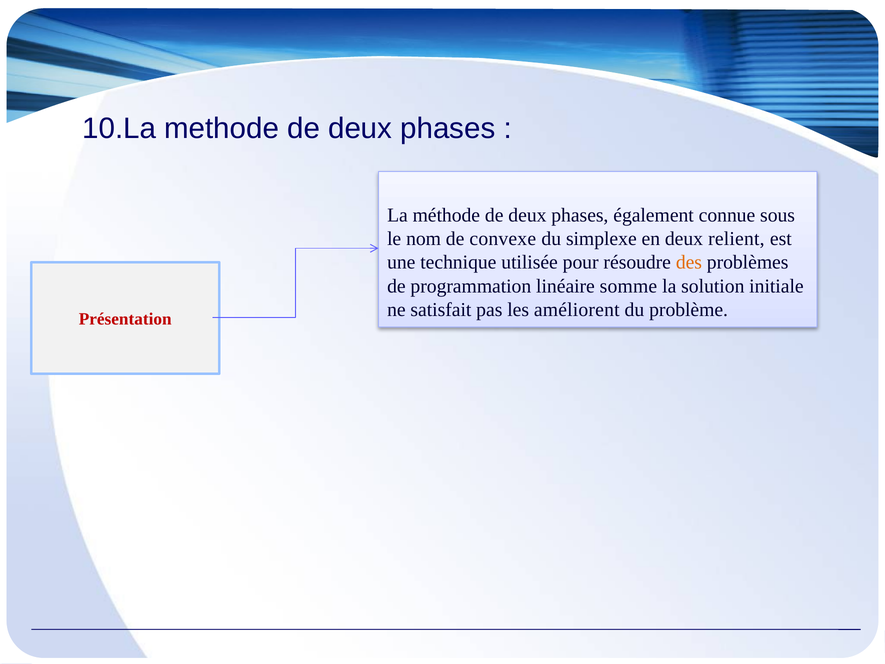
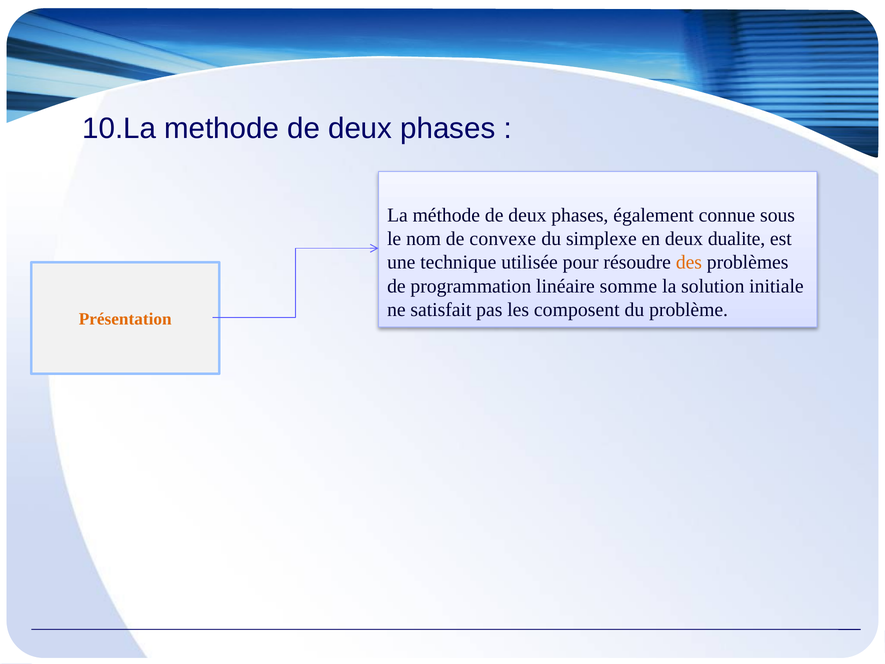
relient: relient -> dualite
améliorent: améliorent -> composent
Présentation colour: red -> orange
